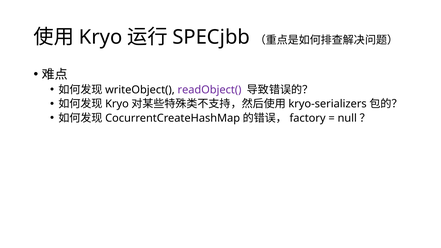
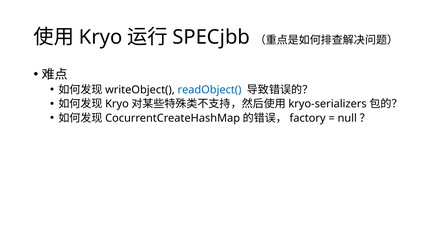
readObject( colour: purple -> blue
